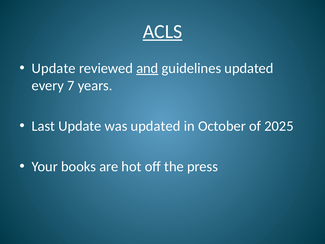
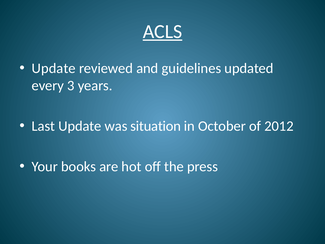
and underline: present -> none
7: 7 -> 3
was updated: updated -> situation
2025: 2025 -> 2012
